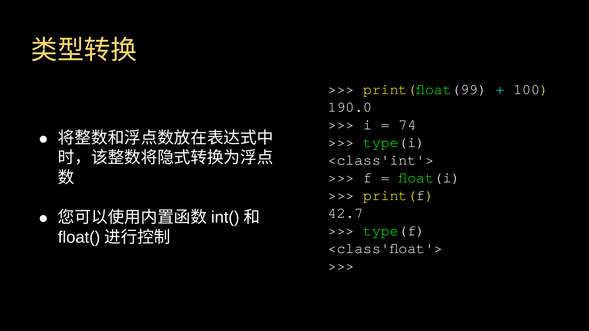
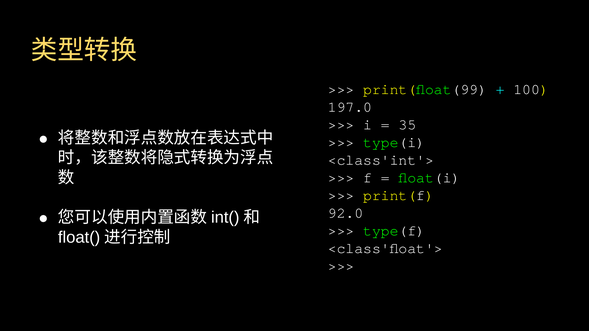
190.0: 190.0 -> 197.0
74: 74 -> 35
42.7: 42.7 -> 92.0
